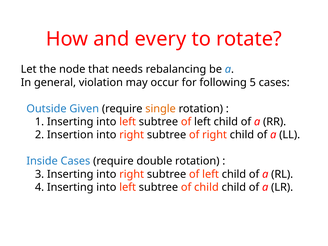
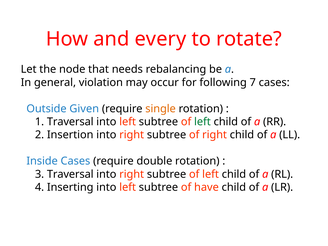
5: 5 -> 7
1 Inserting: Inserting -> Traversal
left at (202, 122) colour: black -> green
3 Inserting: Inserting -> Traversal
of child: child -> have
